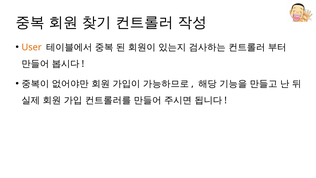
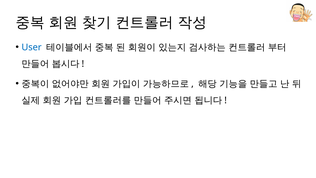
User colour: orange -> blue
